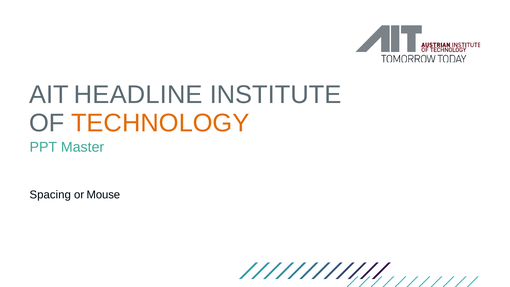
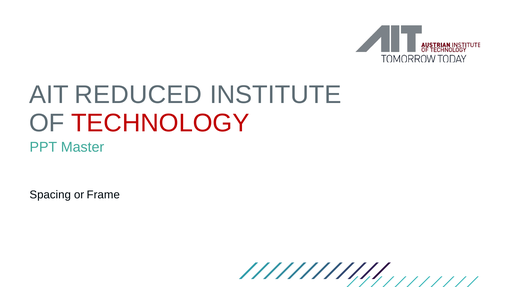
HEADLINE: HEADLINE -> REDUCED
TECHNOLOGY colour: orange -> red
Mouse: Mouse -> Frame
